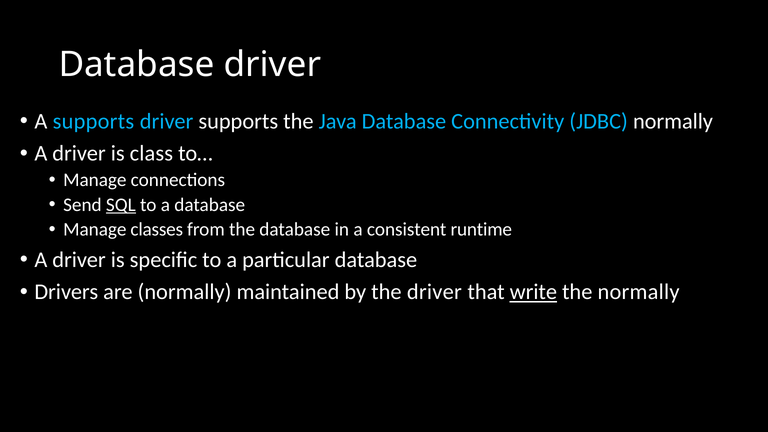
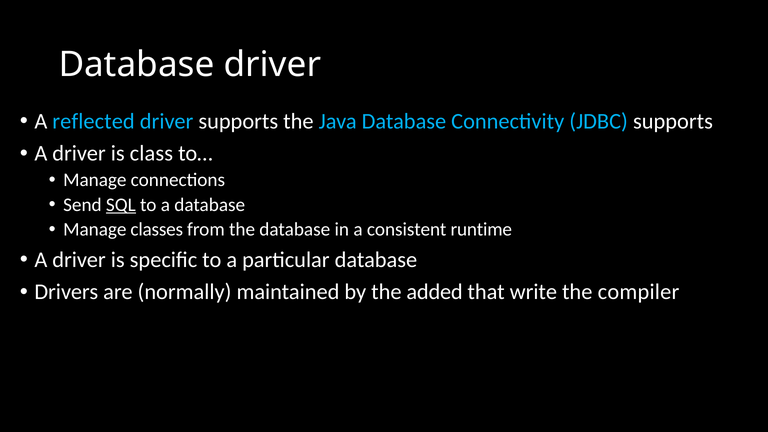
A supports: supports -> reflected
JDBC normally: normally -> supports
the driver: driver -> added
write underline: present -> none
the normally: normally -> compiler
